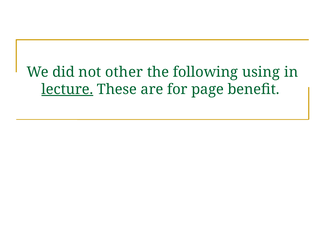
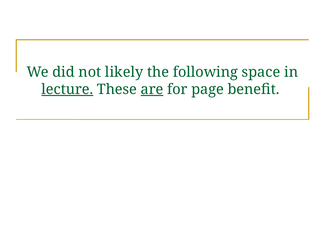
other: other -> likely
using: using -> space
are underline: none -> present
